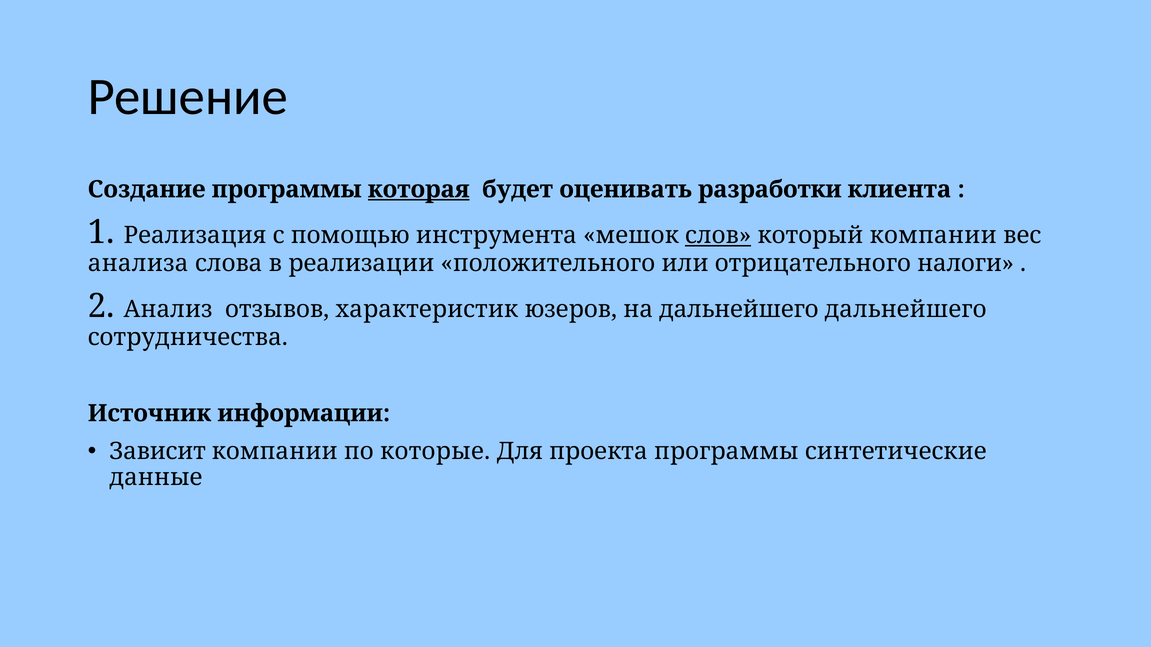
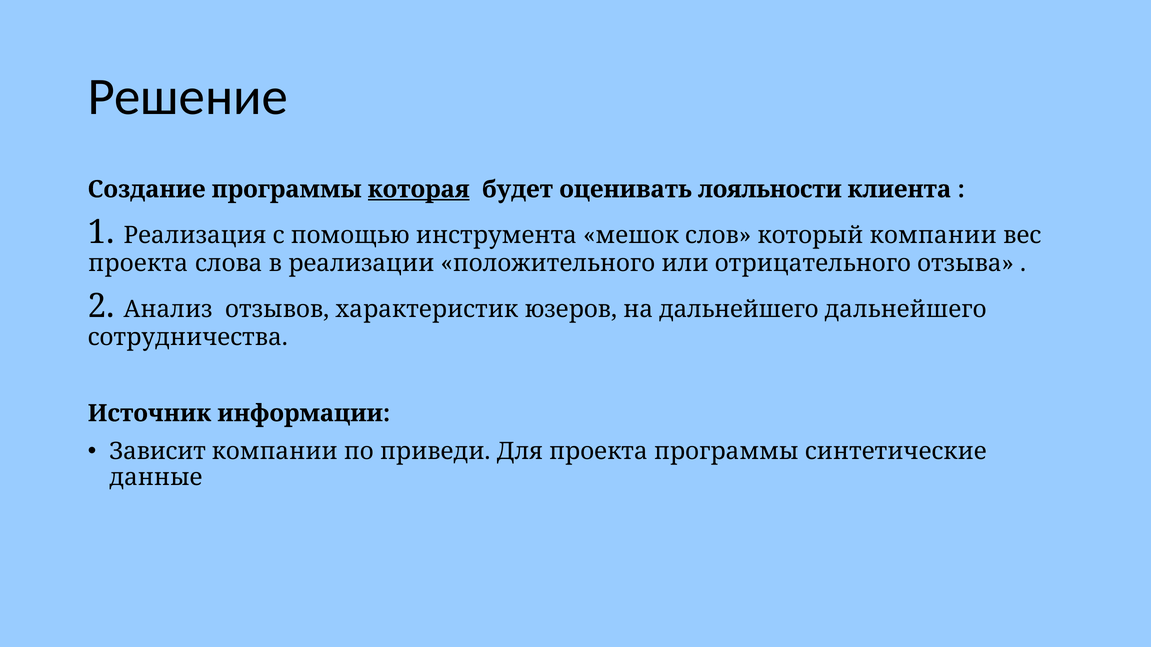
разработки: разработки -> лояльности
слов underline: present -> none
анализа at (138, 264): анализа -> проекта
налоги: налоги -> отзыва
которые: которые -> приведи
